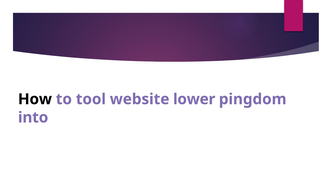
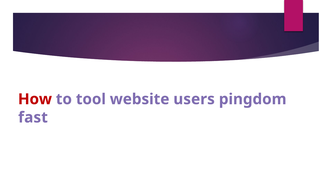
How colour: black -> red
lower: lower -> users
into: into -> fast
